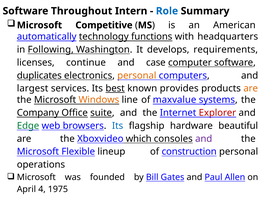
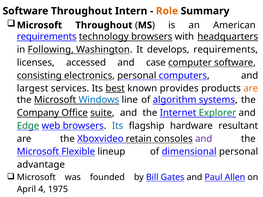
Role colour: blue -> orange
Microsoft Competitive: Competitive -> Throughout
automatically at (47, 37): automatically -> requirements
technology functions: functions -> browsers
headquarters underline: none -> present
continue: continue -> accessed
duplicates: duplicates -> consisting
personal at (137, 76) colour: orange -> black
Windows colour: orange -> blue
maxvalue: maxvalue -> algorithm
Explorer colour: red -> green
beautiful: beautiful -> resultant
which: which -> retain
construction: construction -> dimensional
operations: operations -> advantage
